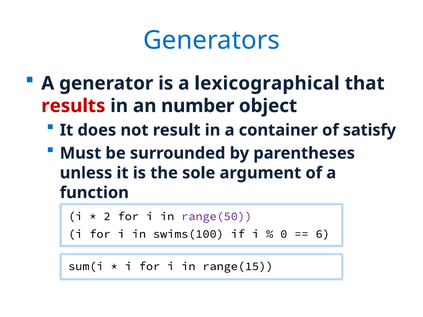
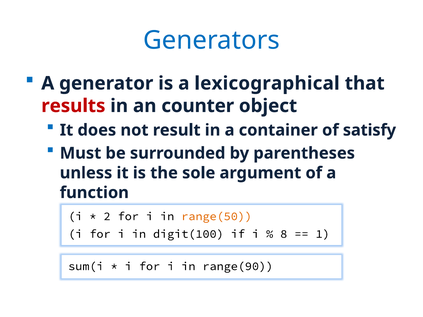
number: number -> counter
range(50 colour: purple -> orange
swims(100: swims(100 -> digit(100
0: 0 -> 8
6: 6 -> 1
range(15: range(15 -> range(90
